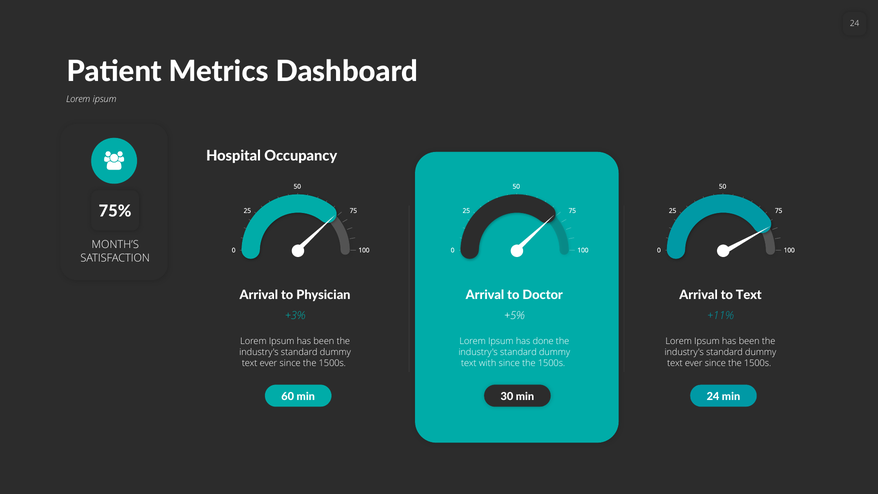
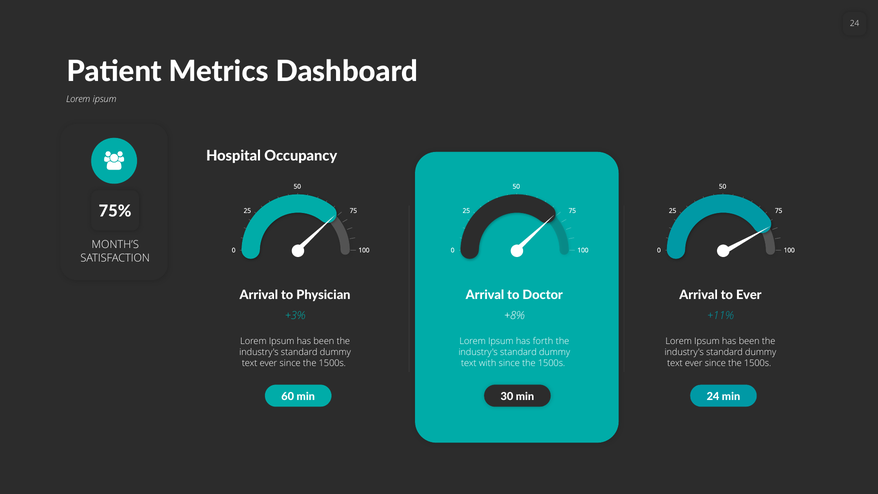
to Text: Text -> Ever
+5%: +5% -> +8%
done: done -> forth
